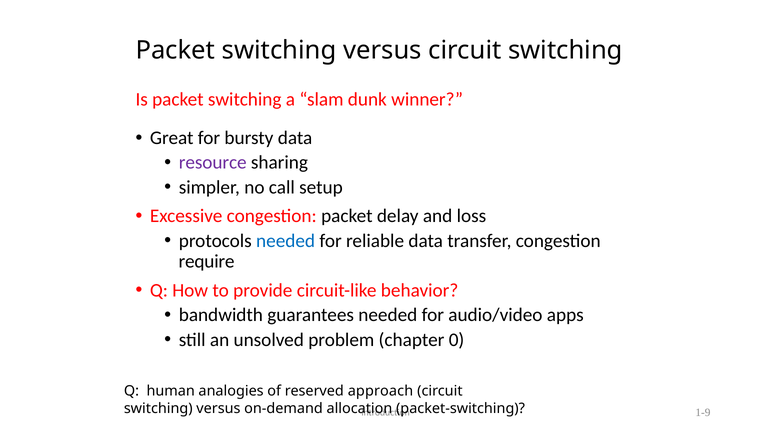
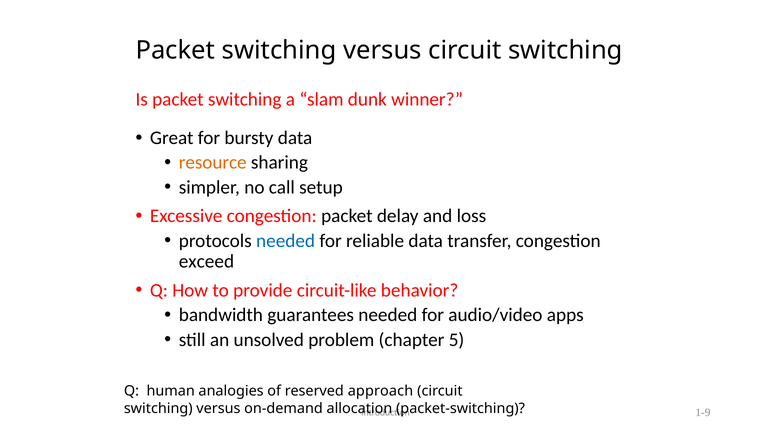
resource colour: purple -> orange
require: require -> exceed
0: 0 -> 5
